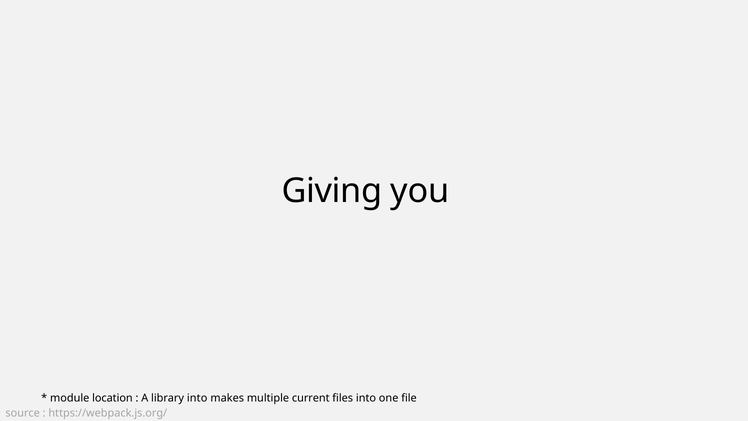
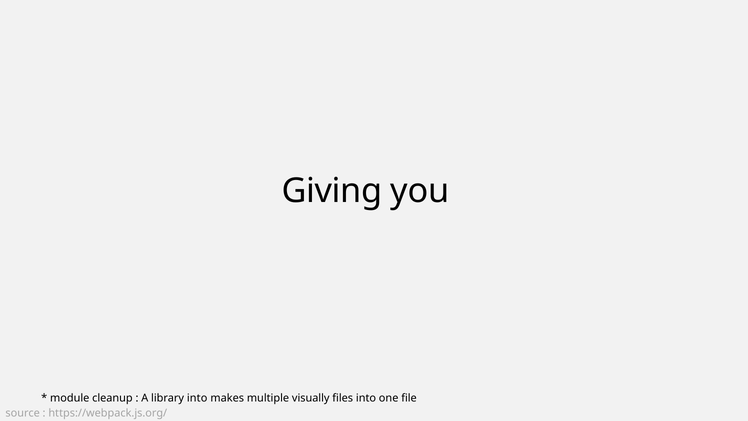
location: location -> cleanup
current: current -> visually
